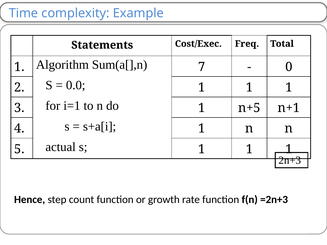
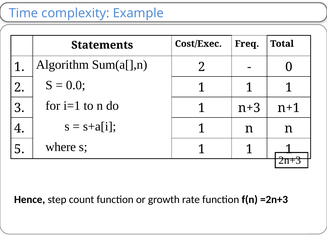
Sum(a[],n 7: 7 -> 2
n+5: n+5 -> n+3
actual: actual -> where
